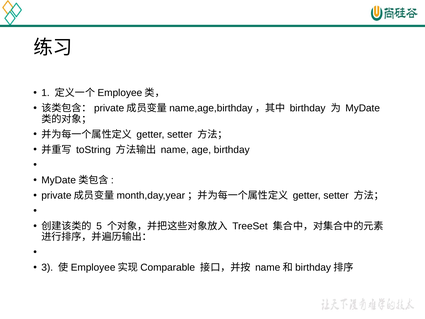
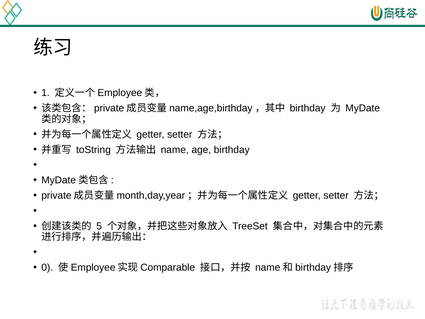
3: 3 -> 0
